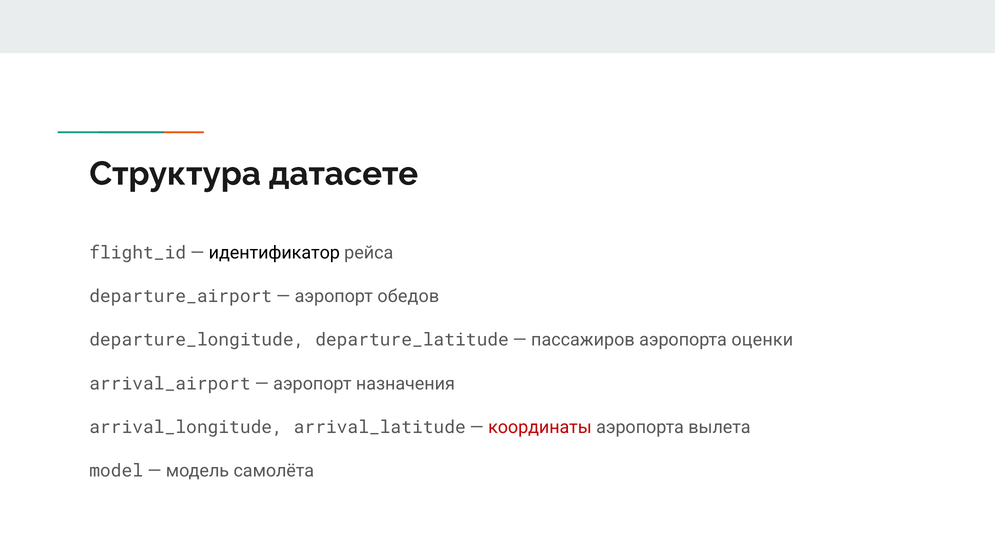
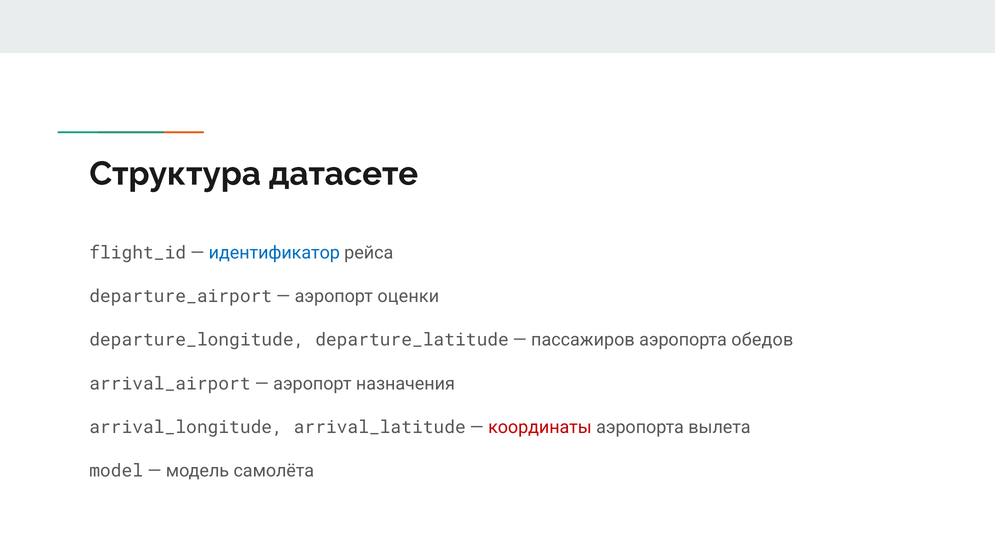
идентификатор colour: black -> blue
обедов: обедов -> оценки
оценки: оценки -> обедов
